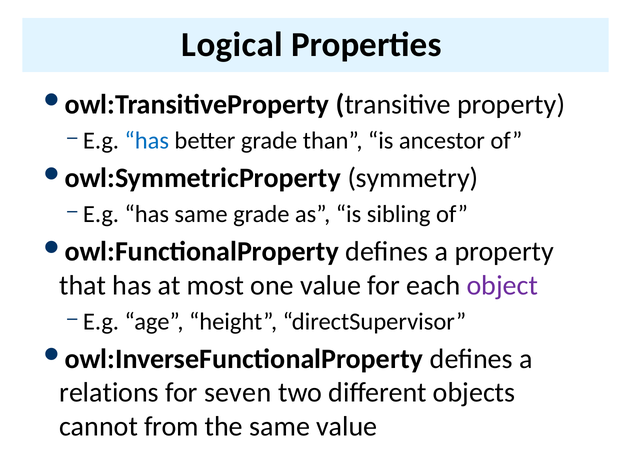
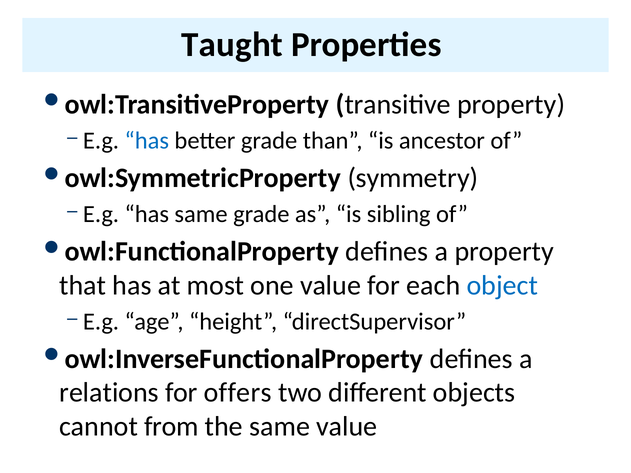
Logical: Logical -> Taught
object colour: purple -> blue
seven: seven -> offers
